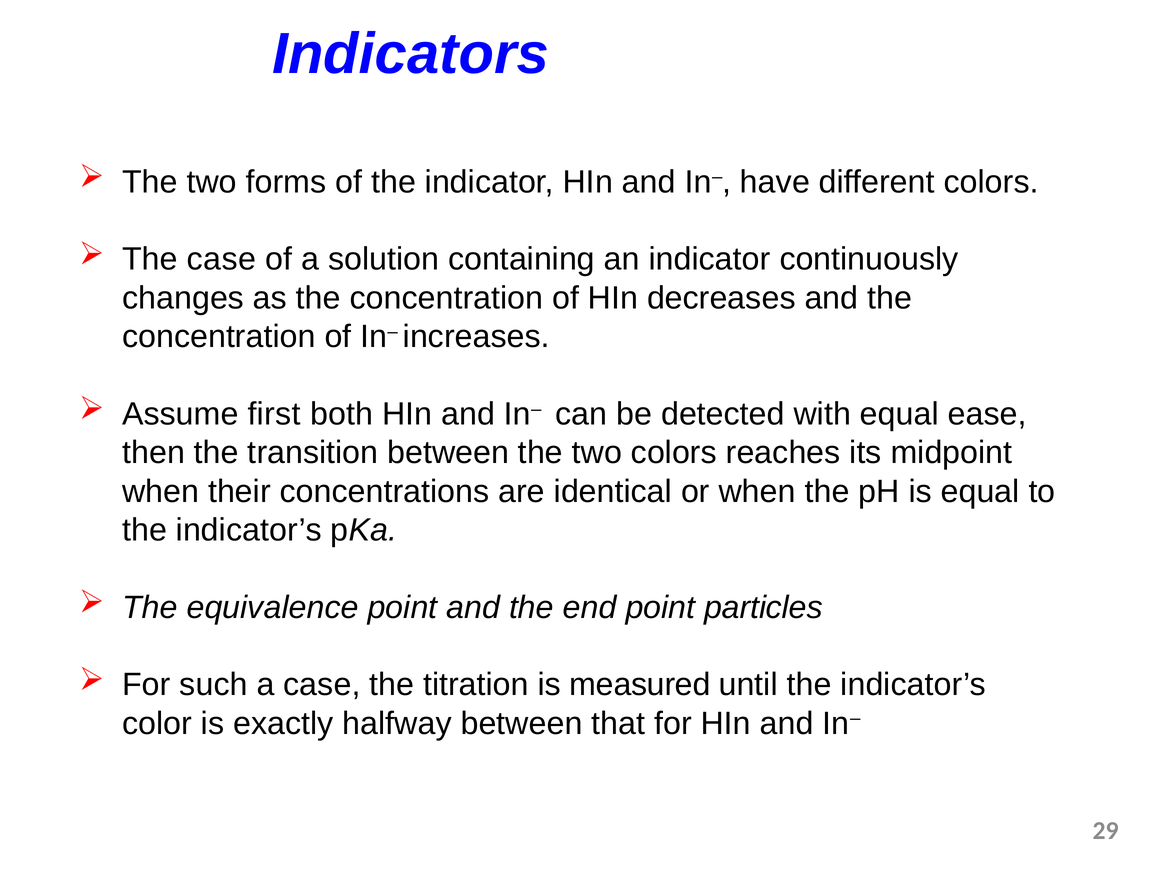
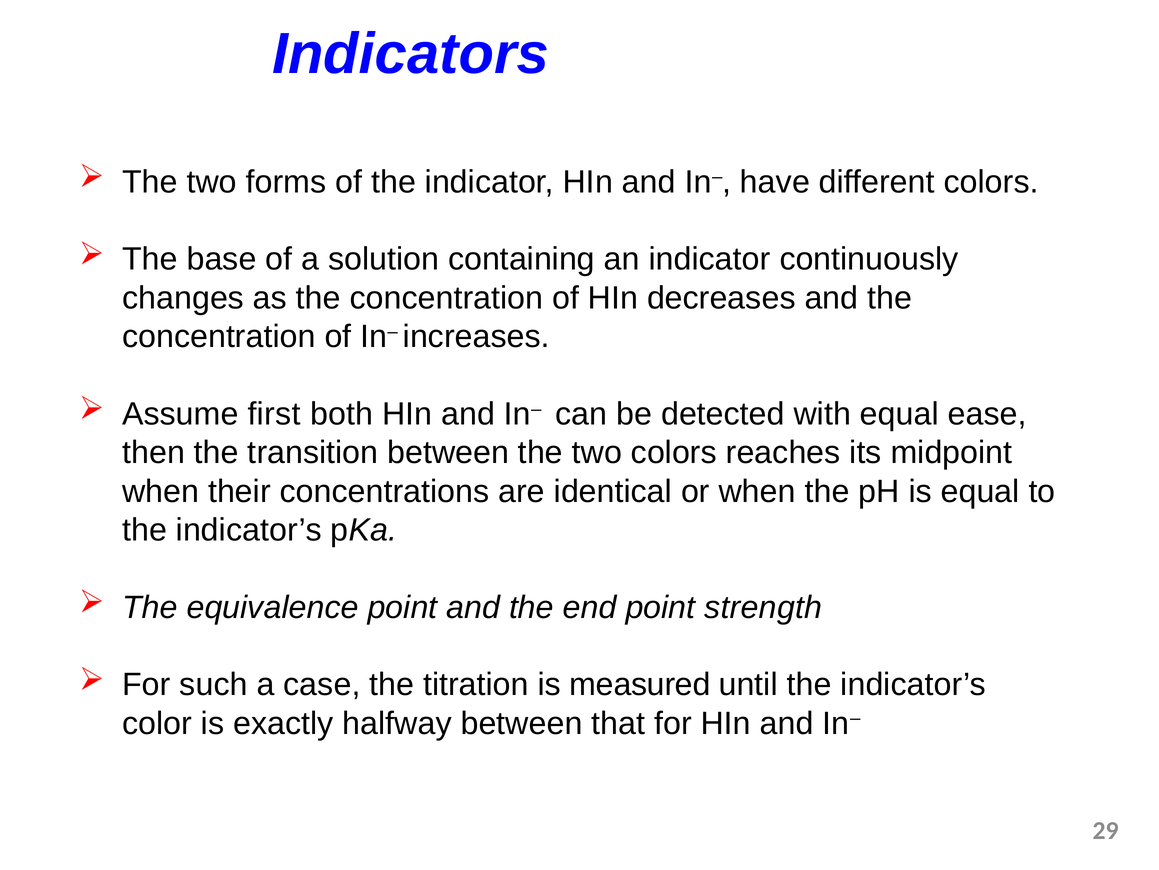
The case: case -> base
particles: particles -> strength
